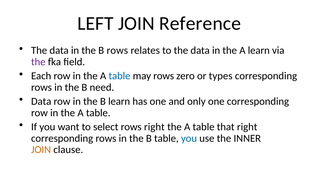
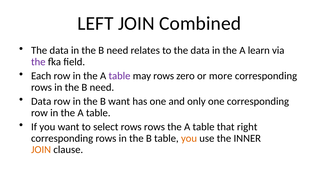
Reference: Reference -> Combined
rows at (117, 51): rows -> need
table at (119, 76) colour: blue -> purple
types: types -> more
B learn: learn -> want
rows right: right -> rows
you at (189, 139) colour: blue -> orange
